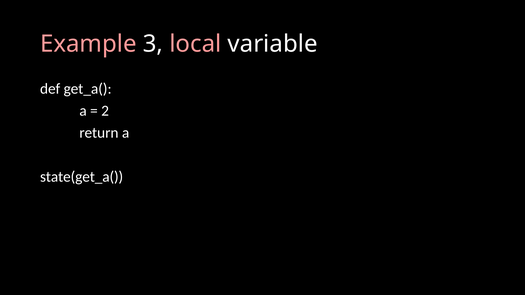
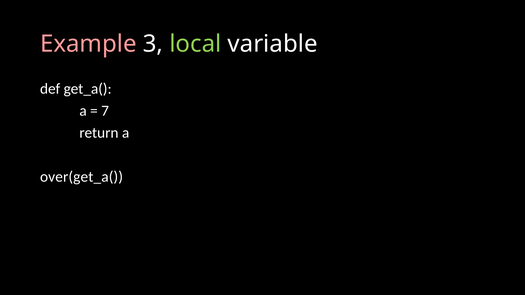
local colour: pink -> light green
2: 2 -> 7
state(get_a(: state(get_a( -> over(get_a(
